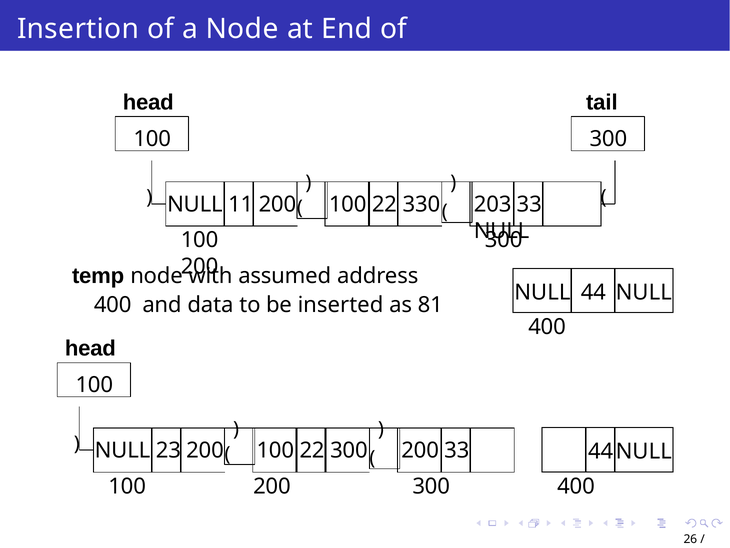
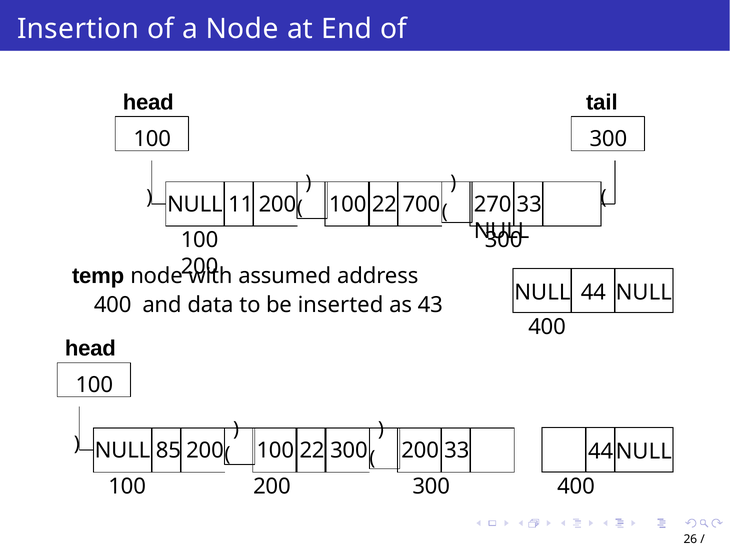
330: 330 -> 700
203: 203 -> 270
81: 81 -> 43
23: 23 -> 85
